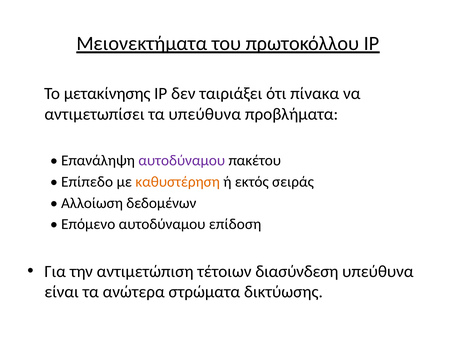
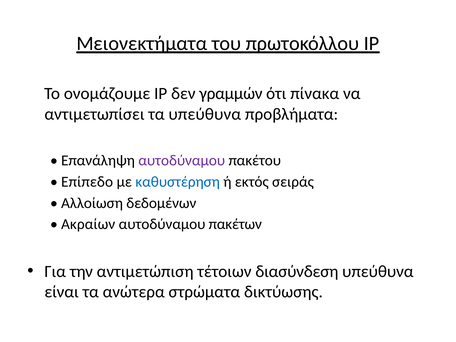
μετακίνησης: μετακίνησης -> ονομάζουμε
ταιριάξει: ταιριάξει -> γραμμών
καθυστέρηση colour: orange -> blue
Επόμενο: Επόμενο -> Ακραίων
επίδοση: επίδοση -> πακέτων
